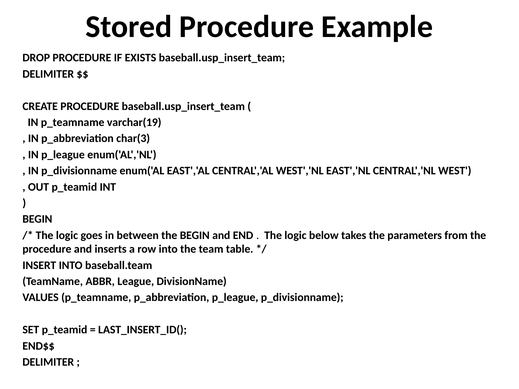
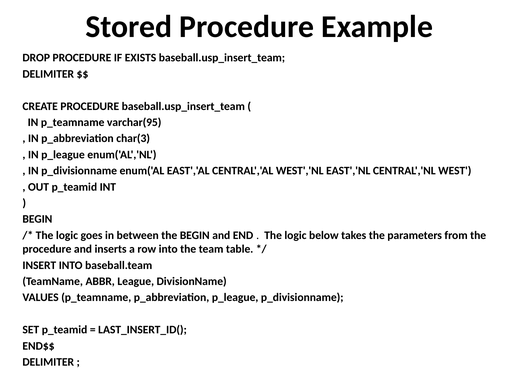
varchar(19: varchar(19 -> varchar(95
